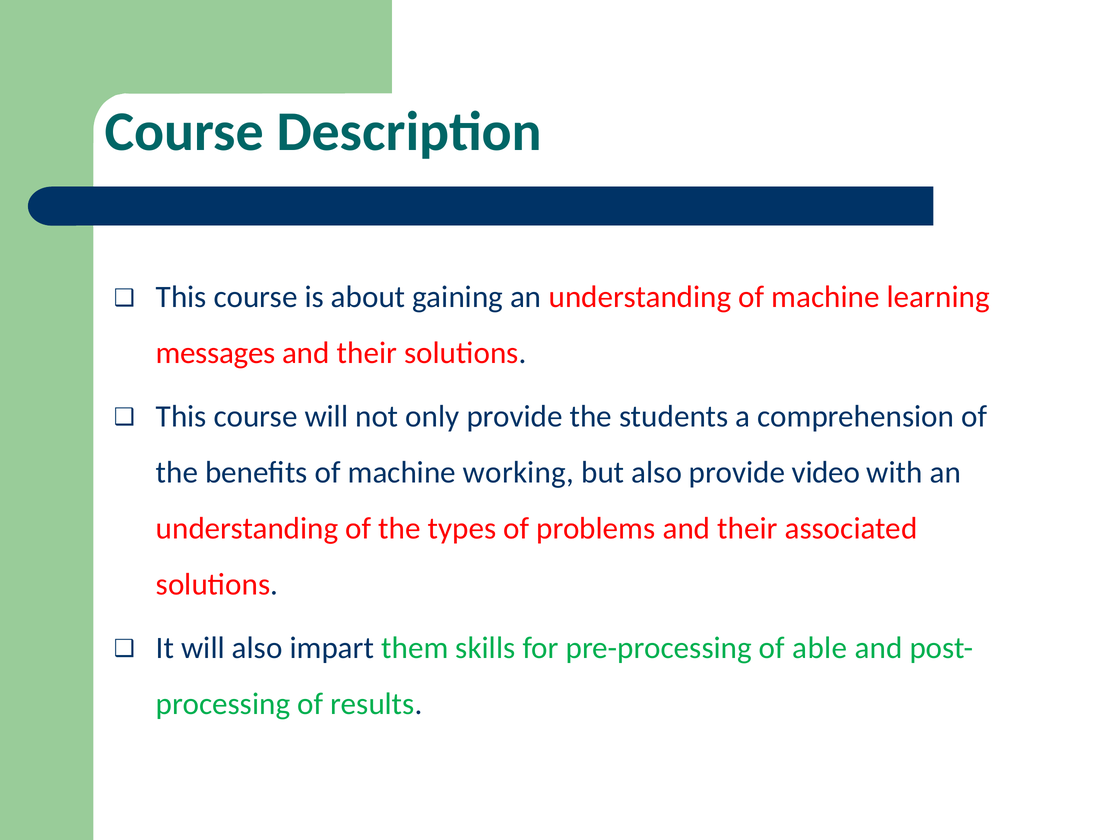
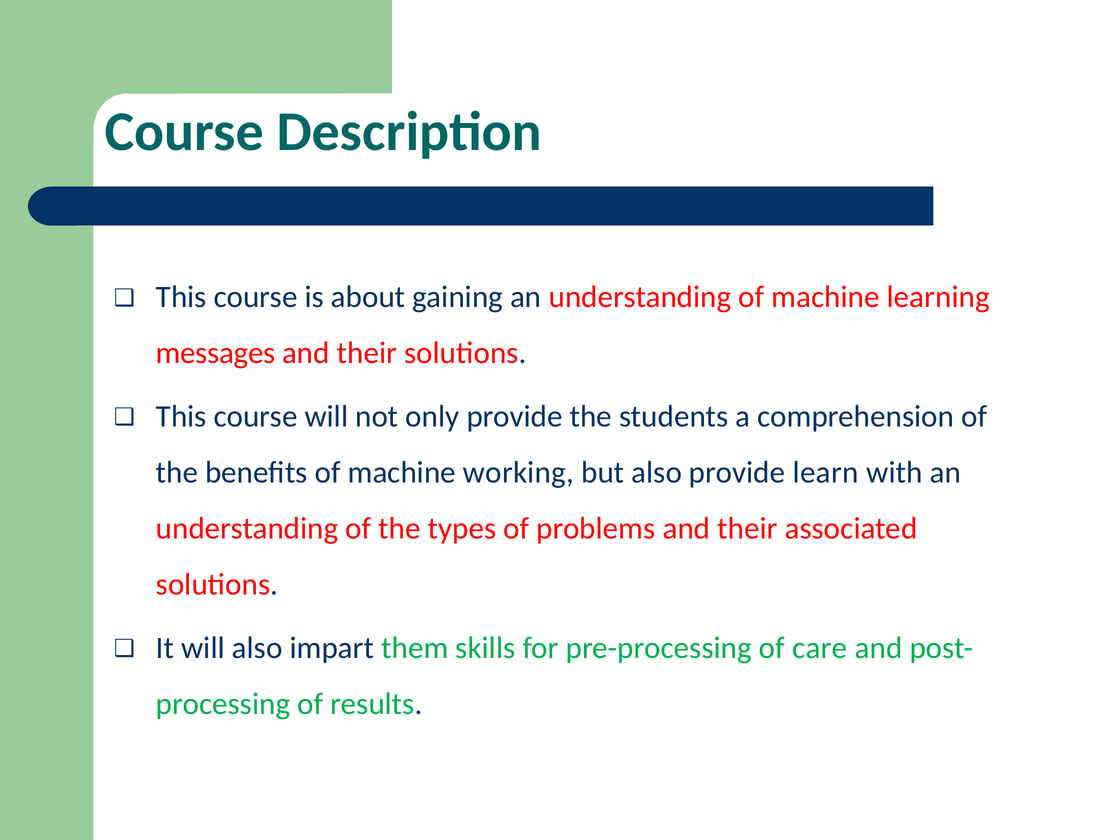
video: video -> learn
able: able -> care
